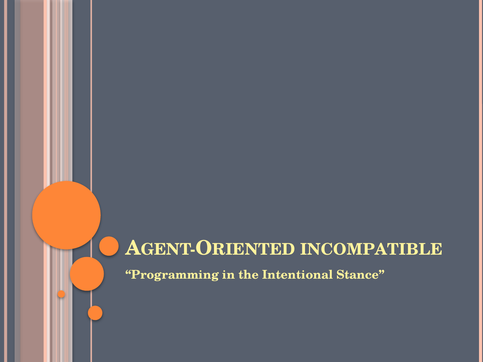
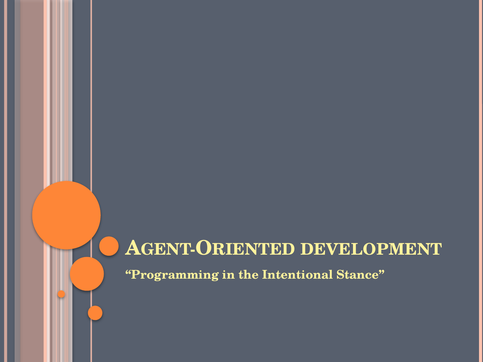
INCOMPATIBLE: INCOMPATIBLE -> DEVELOPMENT
